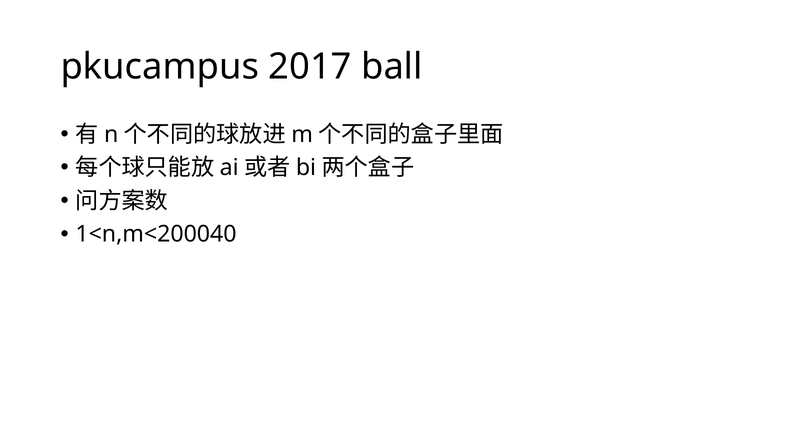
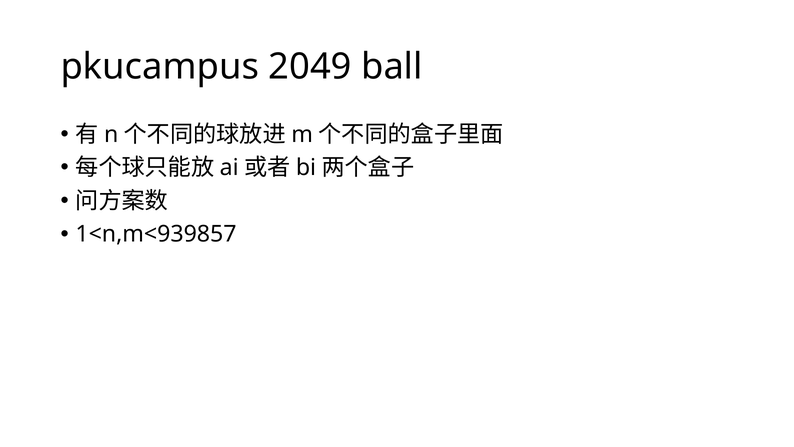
2017: 2017 -> 2049
1<n,m<200040: 1<n,m<200040 -> 1<n,m<939857
